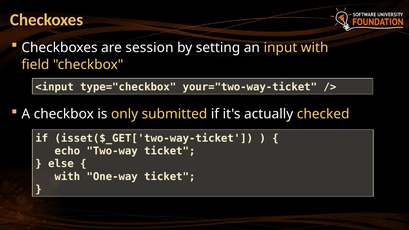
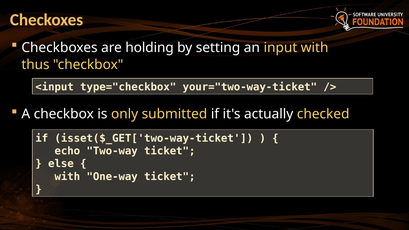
session: session -> holding
field: field -> thus
